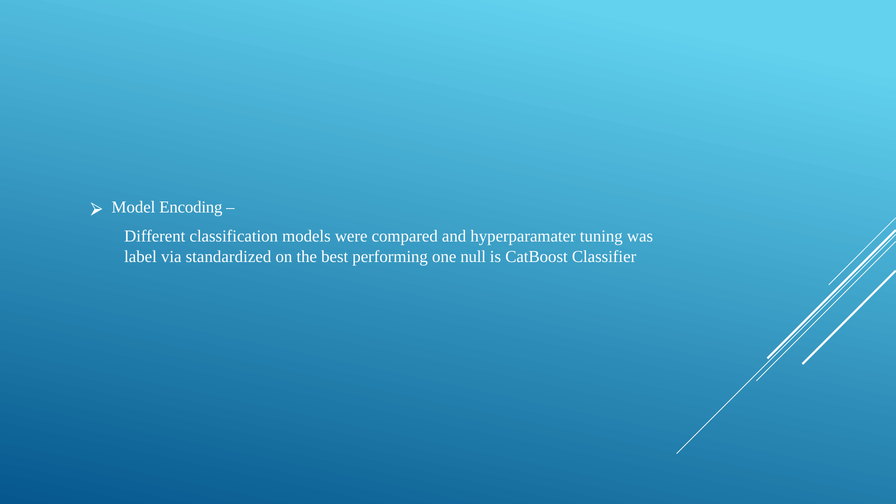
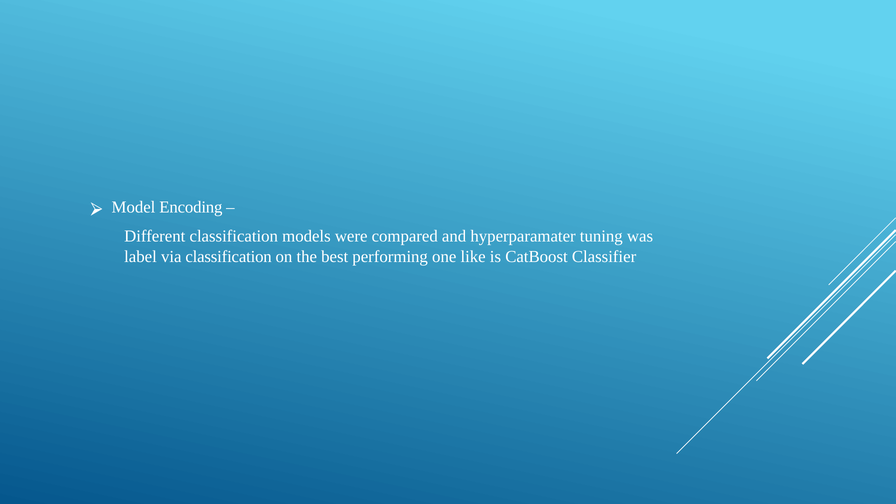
via standardized: standardized -> classification
null: null -> like
